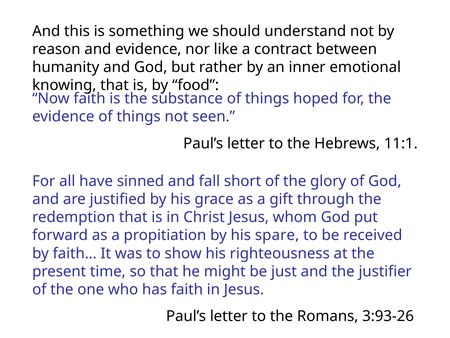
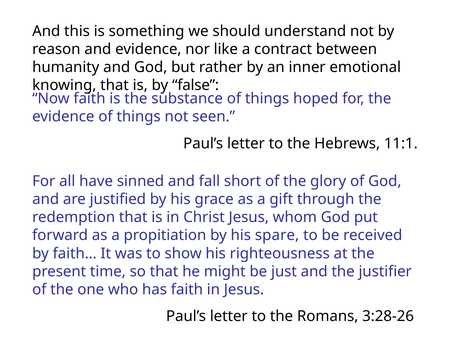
food: food -> false
3:93-26: 3:93-26 -> 3:28-26
